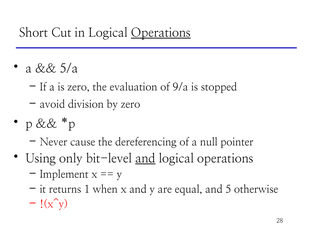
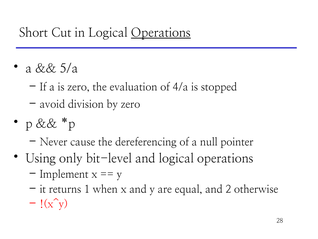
9/a: 9/a -> 4/a
and at (145, 158) underline: present -> none
5: 5 -> 2
